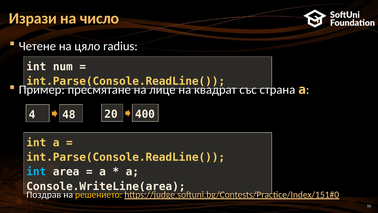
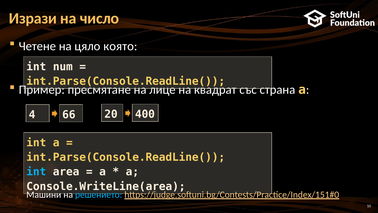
radius: radius -> която
48: 48 -> 66
Поздрав: Поздрав -> Машини
решението colour: yellow -> light blue
